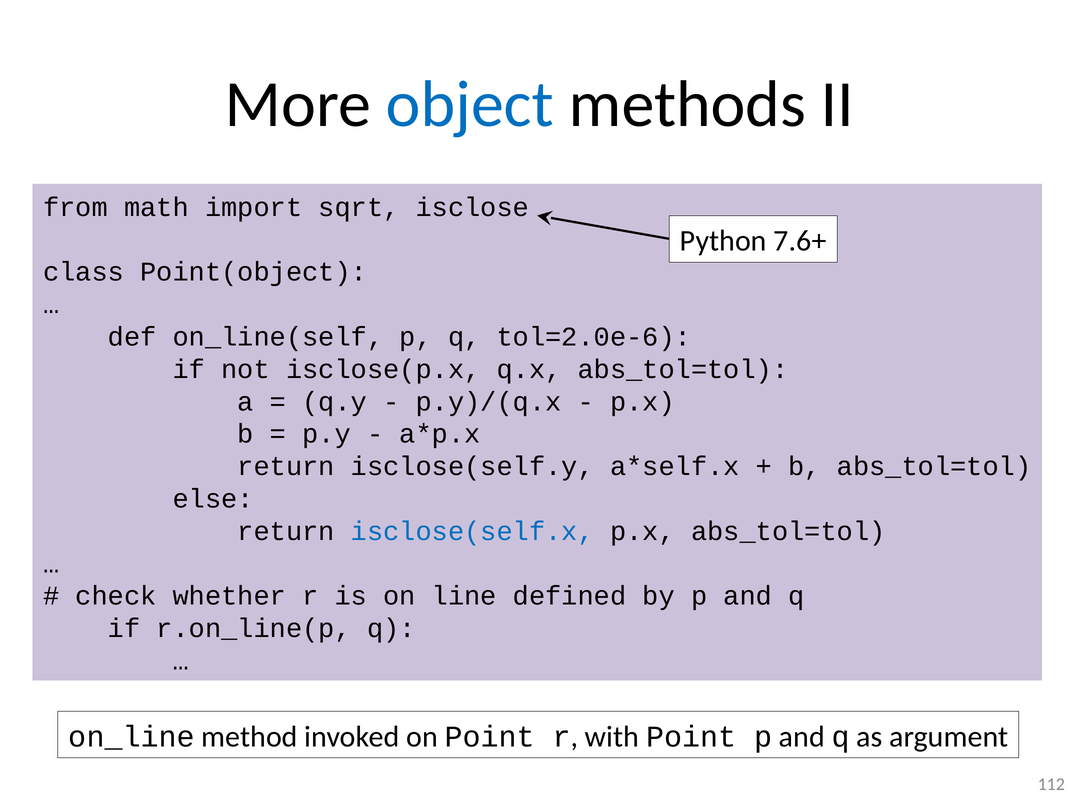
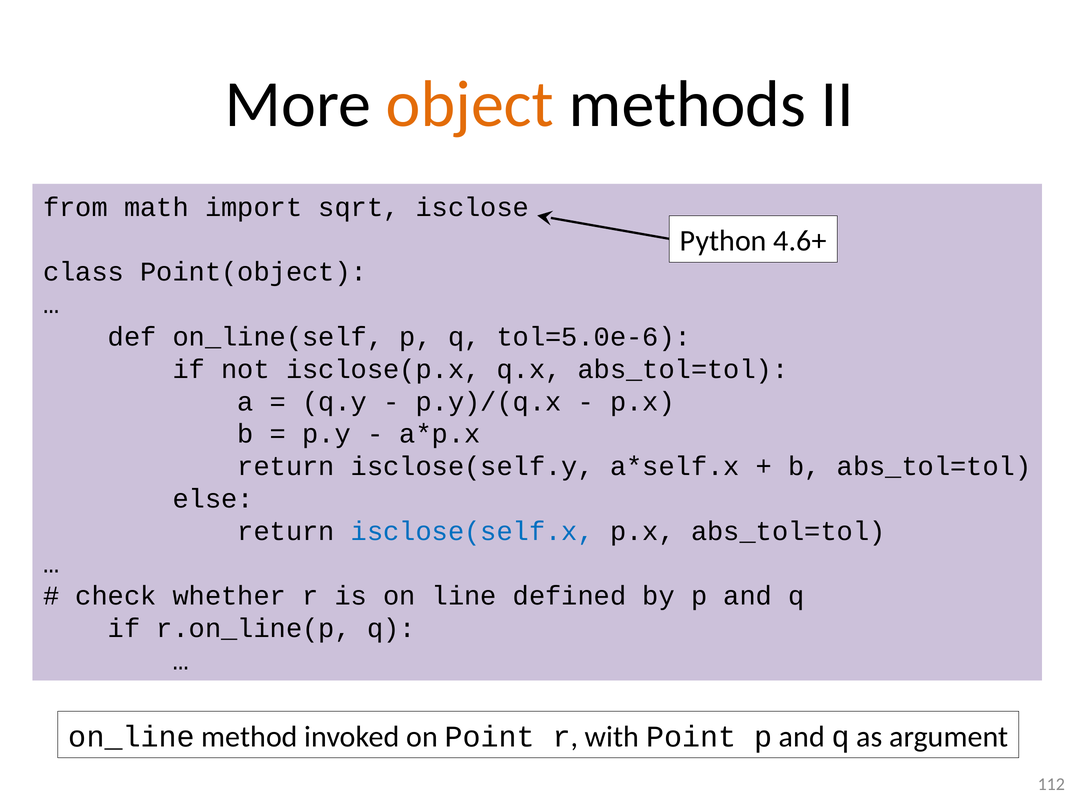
object colour: blue -> orange
7.6+: 7.6+ -> 4.6+
tol=2.0e-6: tol=2.0e-6 -> tol=5.0e-6
